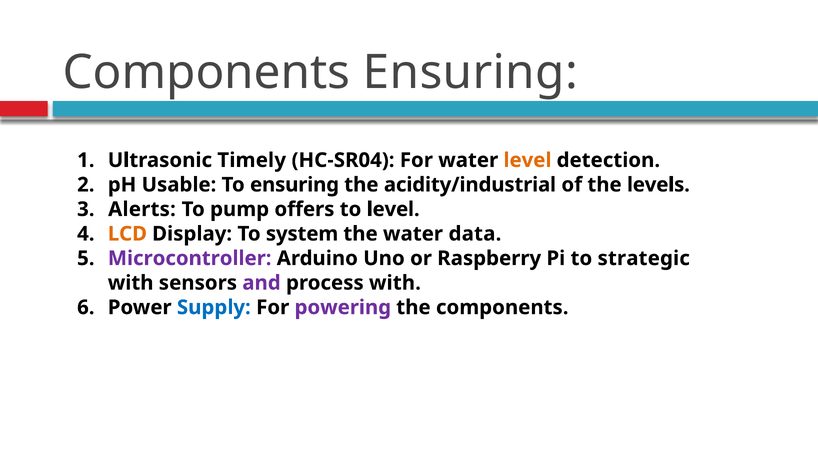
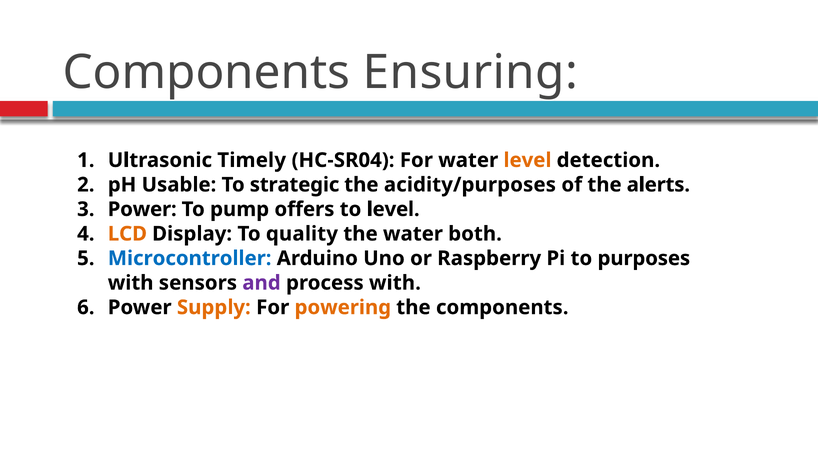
To ensuring: ensuring -> strategic
acidity/industrial: acidity/industrial -> acidity/purposes
levels: levels -> alerts
Alerts at (142, 209): Alerts -> Power
system: system -> quality
data: data -> both
Microcontroller colour: purple -> blue
strategic: strategic -> purposes
Supply colour: blue -> orange
powering colour: purple -> orange
